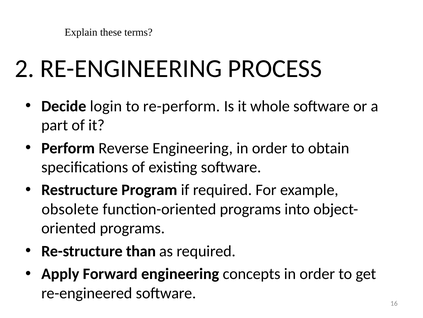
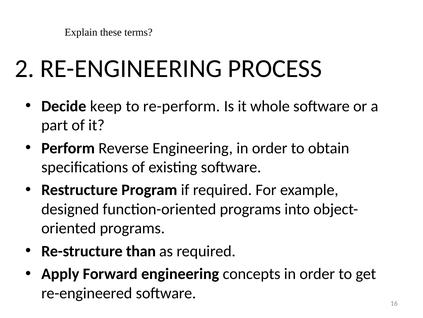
login: login -> keep
obsolete: obsolete -> designed
